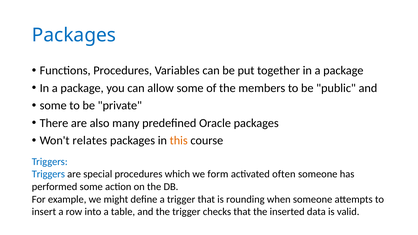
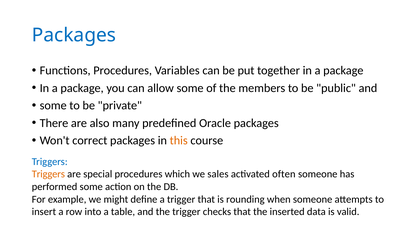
relates: relates -> correct
Triggers at (48, 174) colour: blue -> orange
form: form -> sales
